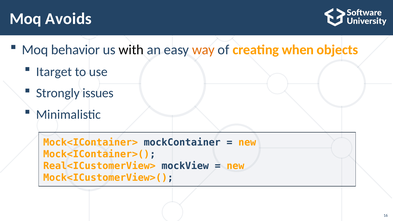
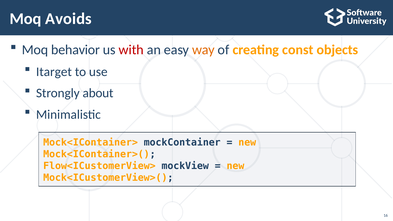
with colour: black -> red
when: when -> const
issues: issues -> about
Real<ICustomerView>: Real<ICustomerView> -> Flow<ICustomerView>
